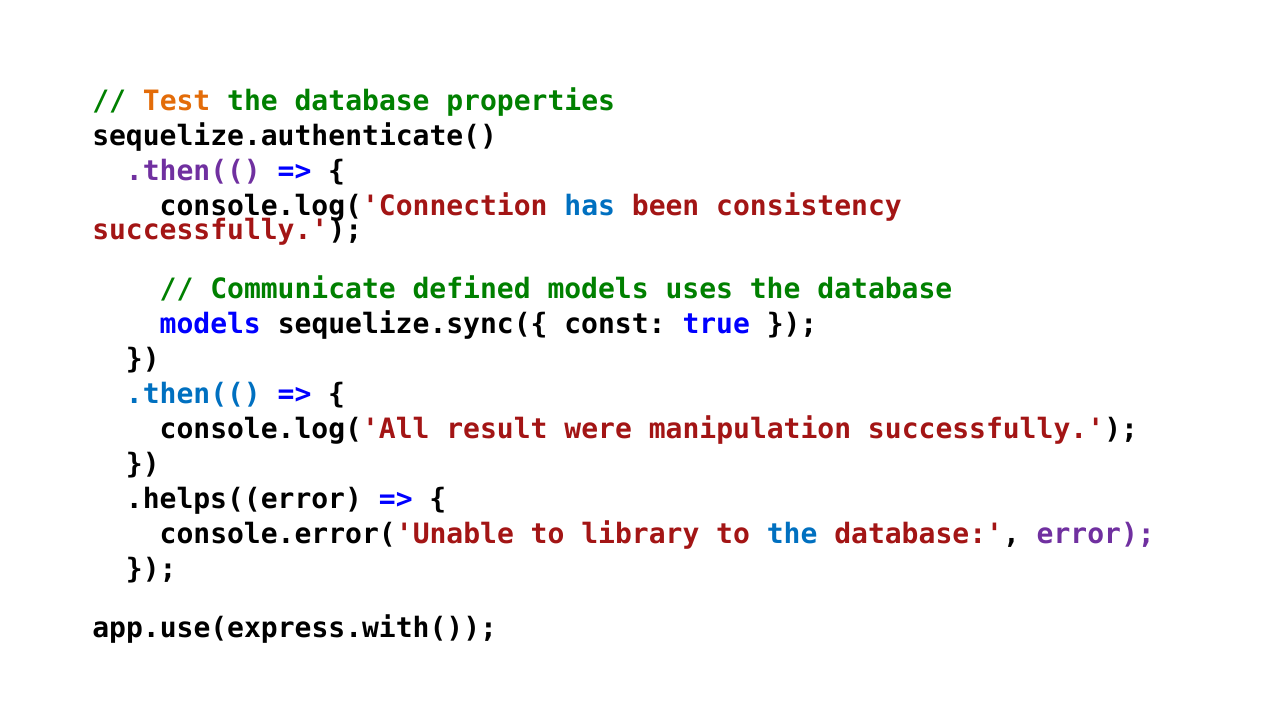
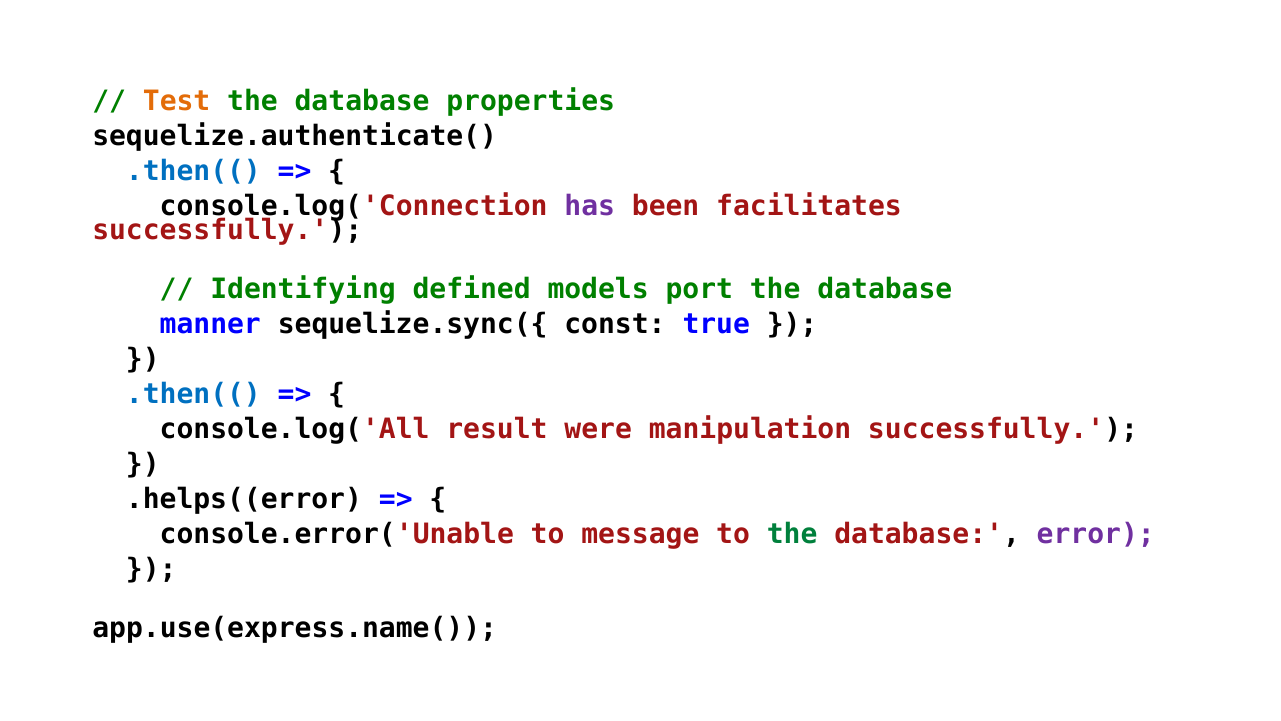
.then(( at (193, 171) colour: purple -> blue
has colour: blue -> purple
consistency: consistency -> facilitates
Communicate: Communicate -> Identifying
uses: uses -> port
models at (210, 324): models -> manner
library: library -> message
the at (792, 534) colour: blue -> green
app.use(express.with(: app.use(express.with( -> app.use(express.name(
